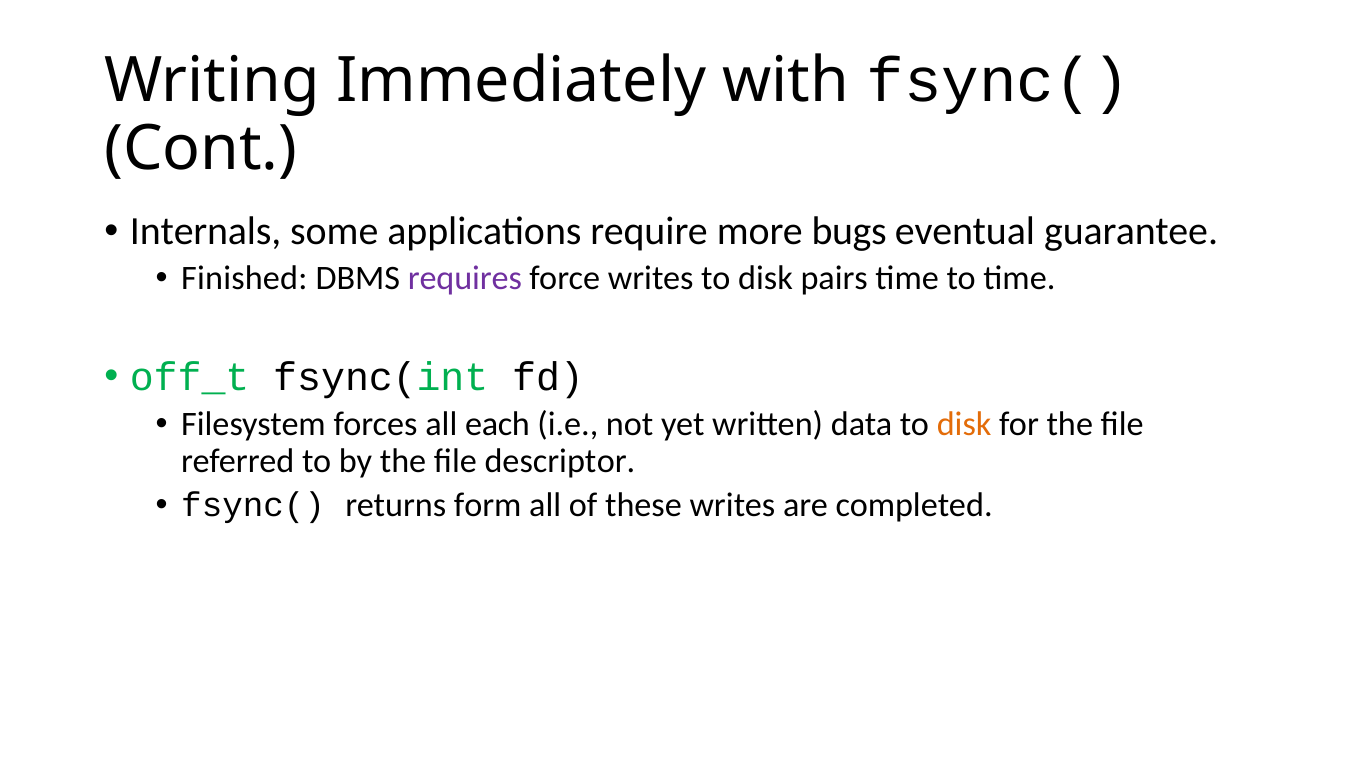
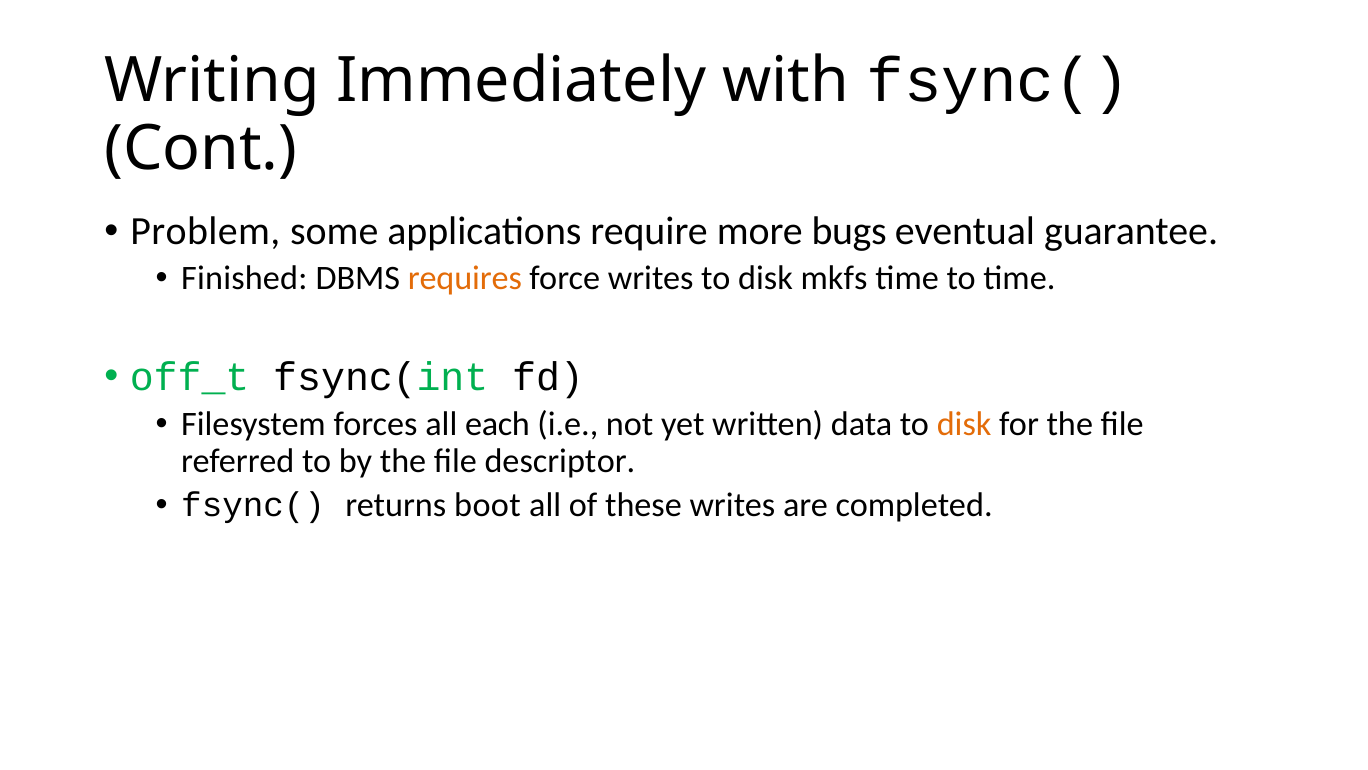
Internals: Internals -> Problem
requires colour: purple -> orange
pairs: pairs -> mkfs
form: form -> boot
